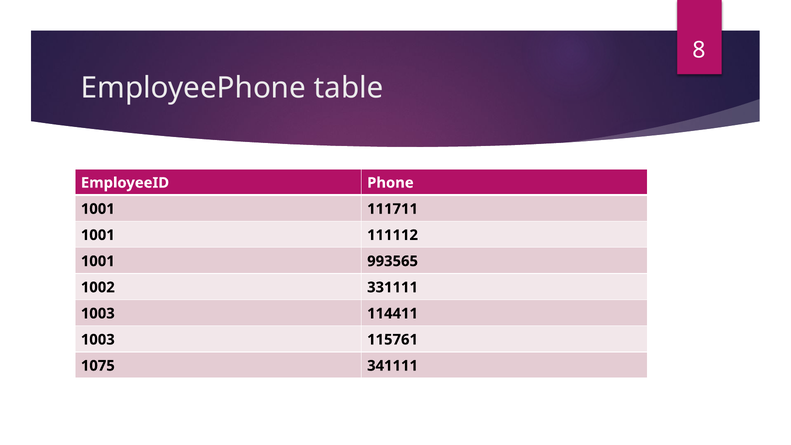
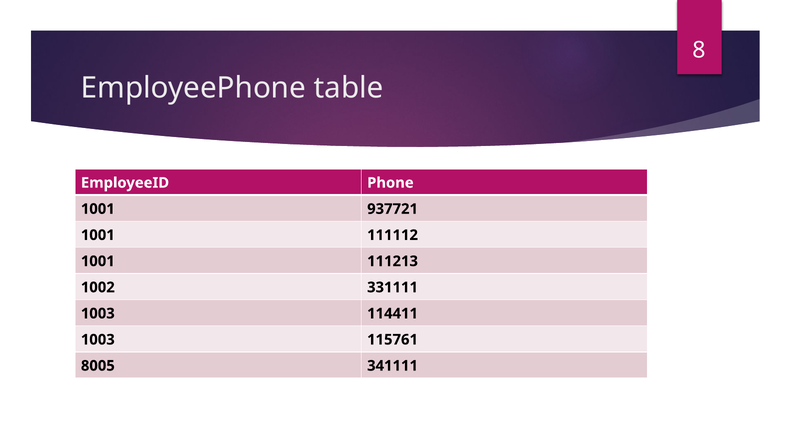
111711: 111711 -> 937721
993565: 993565 -> 111213
1075: 1075 -> 8005
